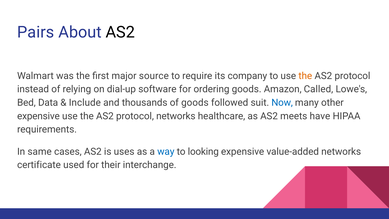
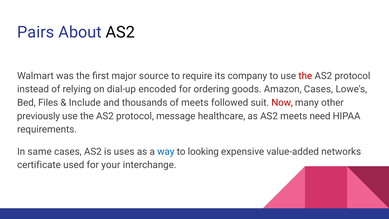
the at (305, 76) colour: orange -> red
software: software -> encoded
Amazon Called: Called -> Cases
Data: Data -> Files
of goods: goods -> meets
Now colour: blue -> red
expensive at (38, 116): expensive -> previously
protocol networks: networks -> message
have: have -> need
their: their -> your
